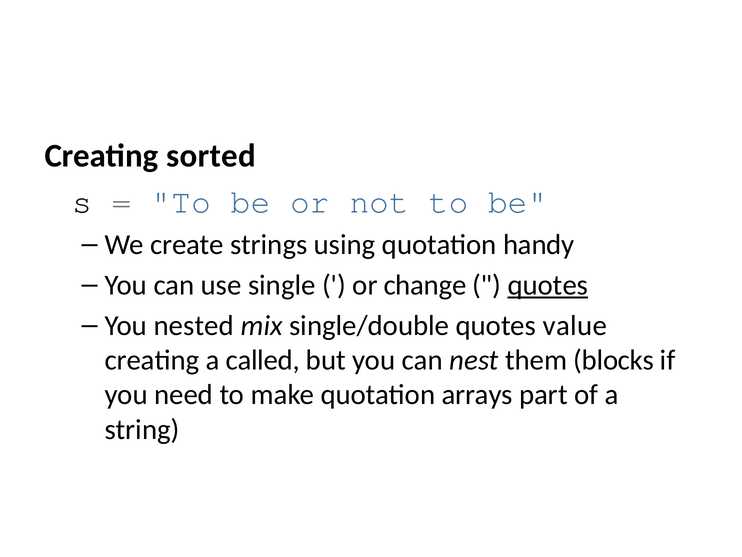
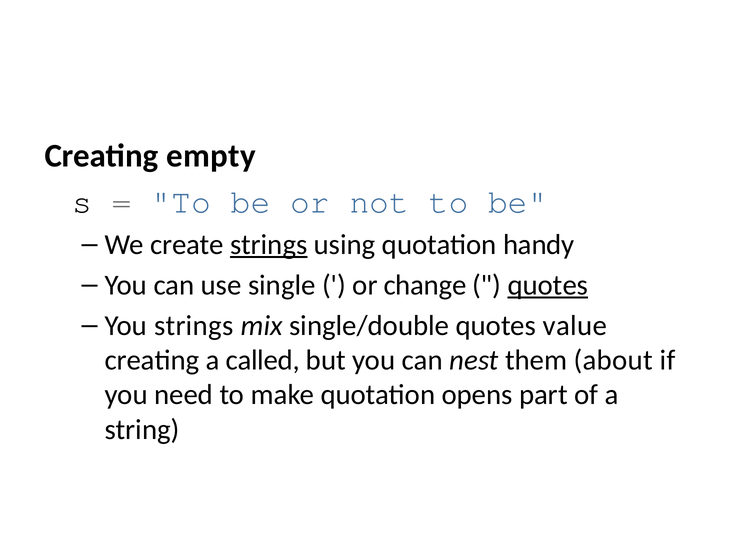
sorted: sorted -> empty
strings at (269, 244) underline: none -> present
You nested: nested -> strings
blocks: blocks -> about
arrays: arrays -> opens
